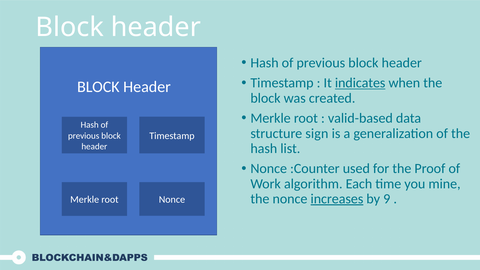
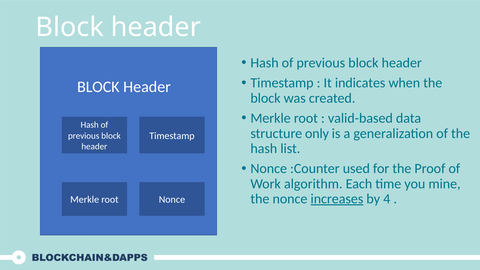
indicates underline: present -> none
sign: sign -> only
9: 9 -> 4
